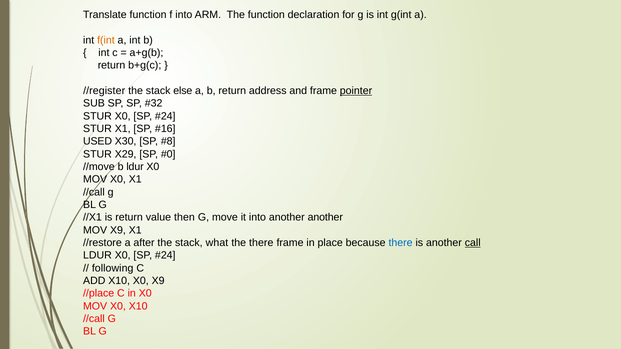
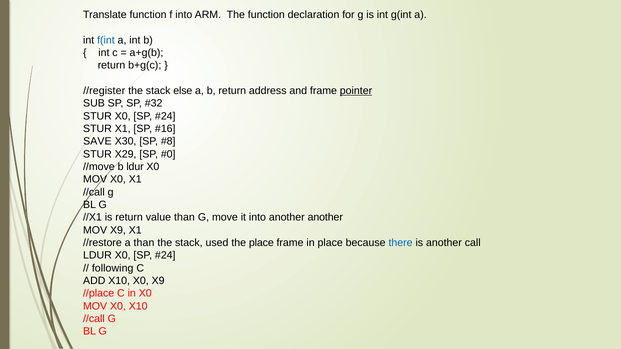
f(int colour: orange -> blue
USED: USED -> SAVE
value then: then -> than
a after: after -> than
what: what -> used
the there: there -> place
call underline: present -> none
